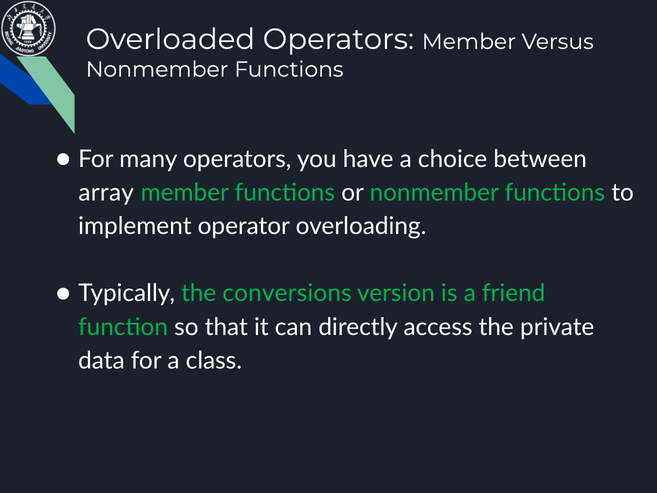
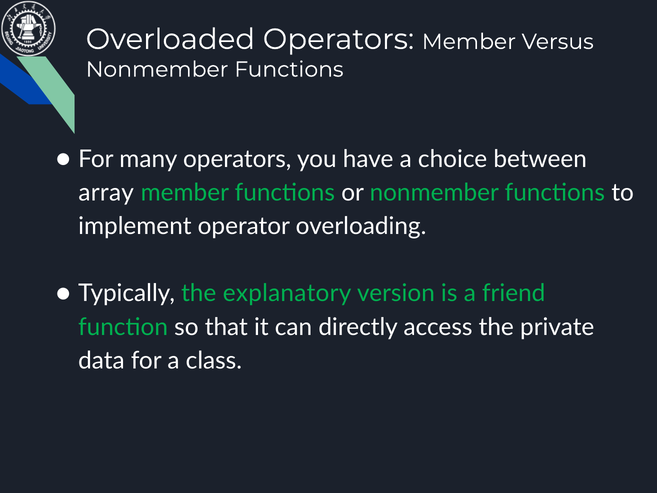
conversions: conversions -> explanatory
